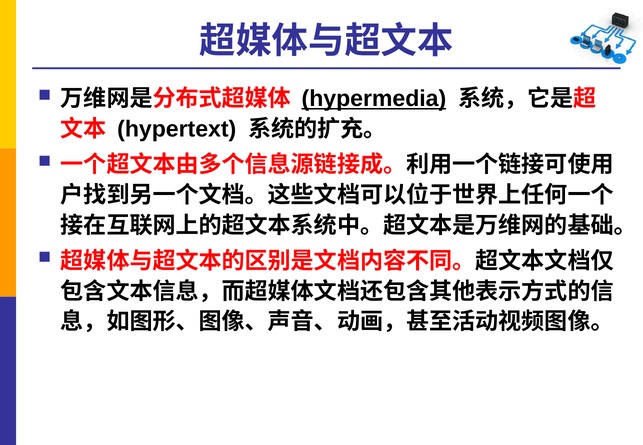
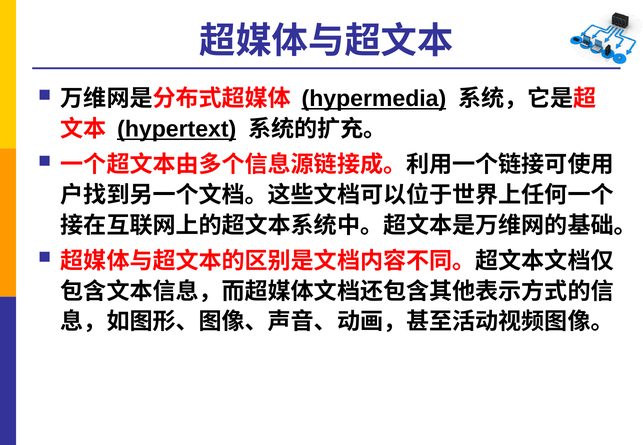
hypertext underline: none -> present
